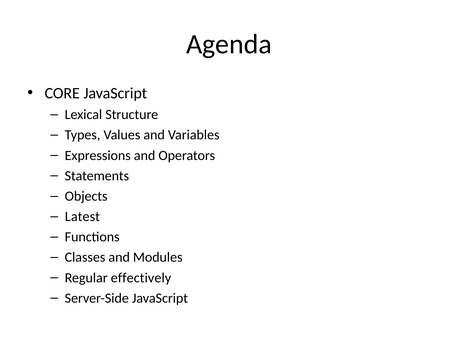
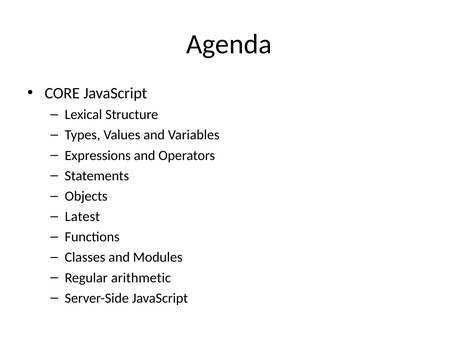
effectively: effectively -> arithmetic
